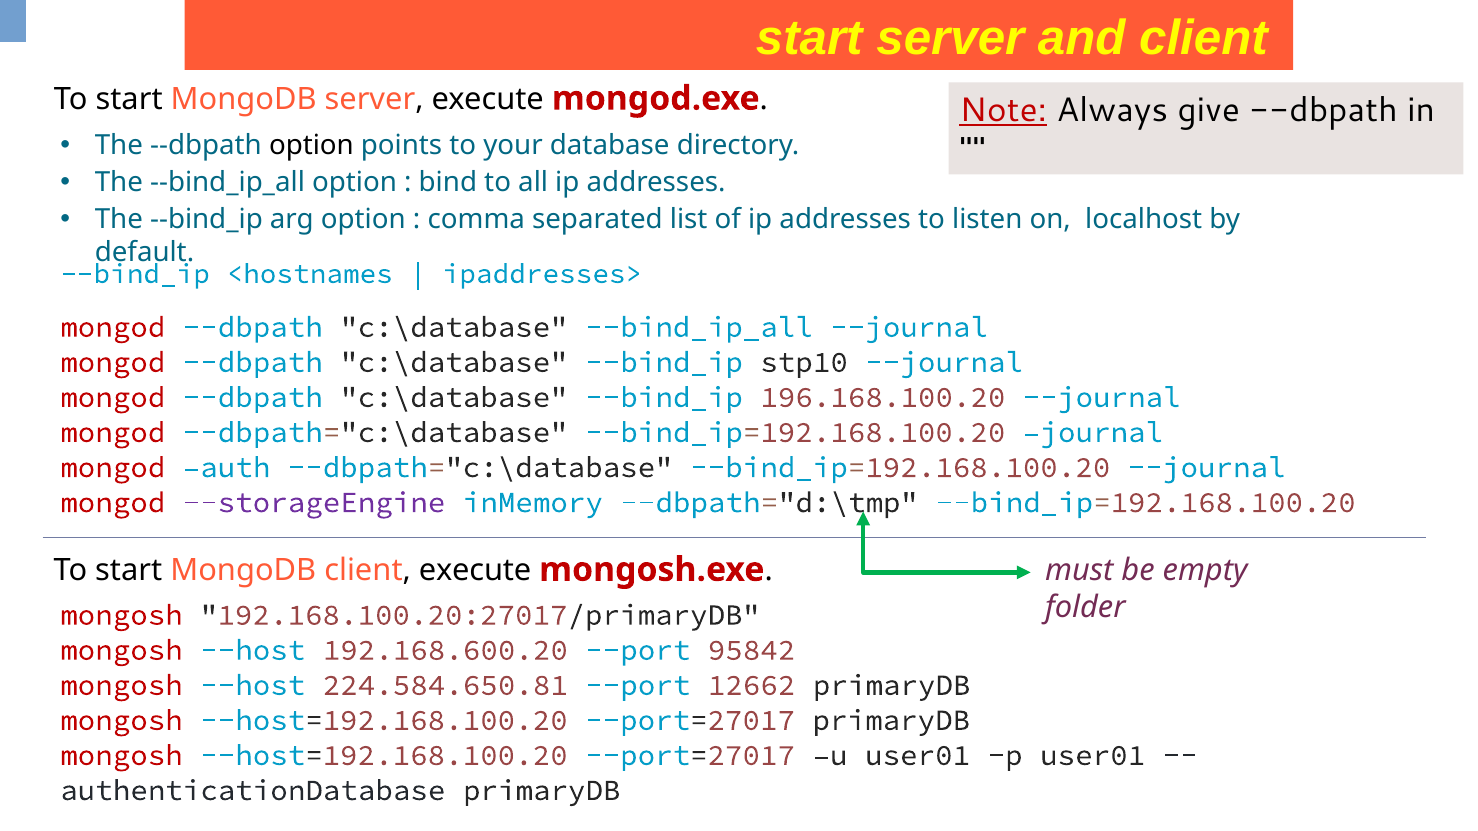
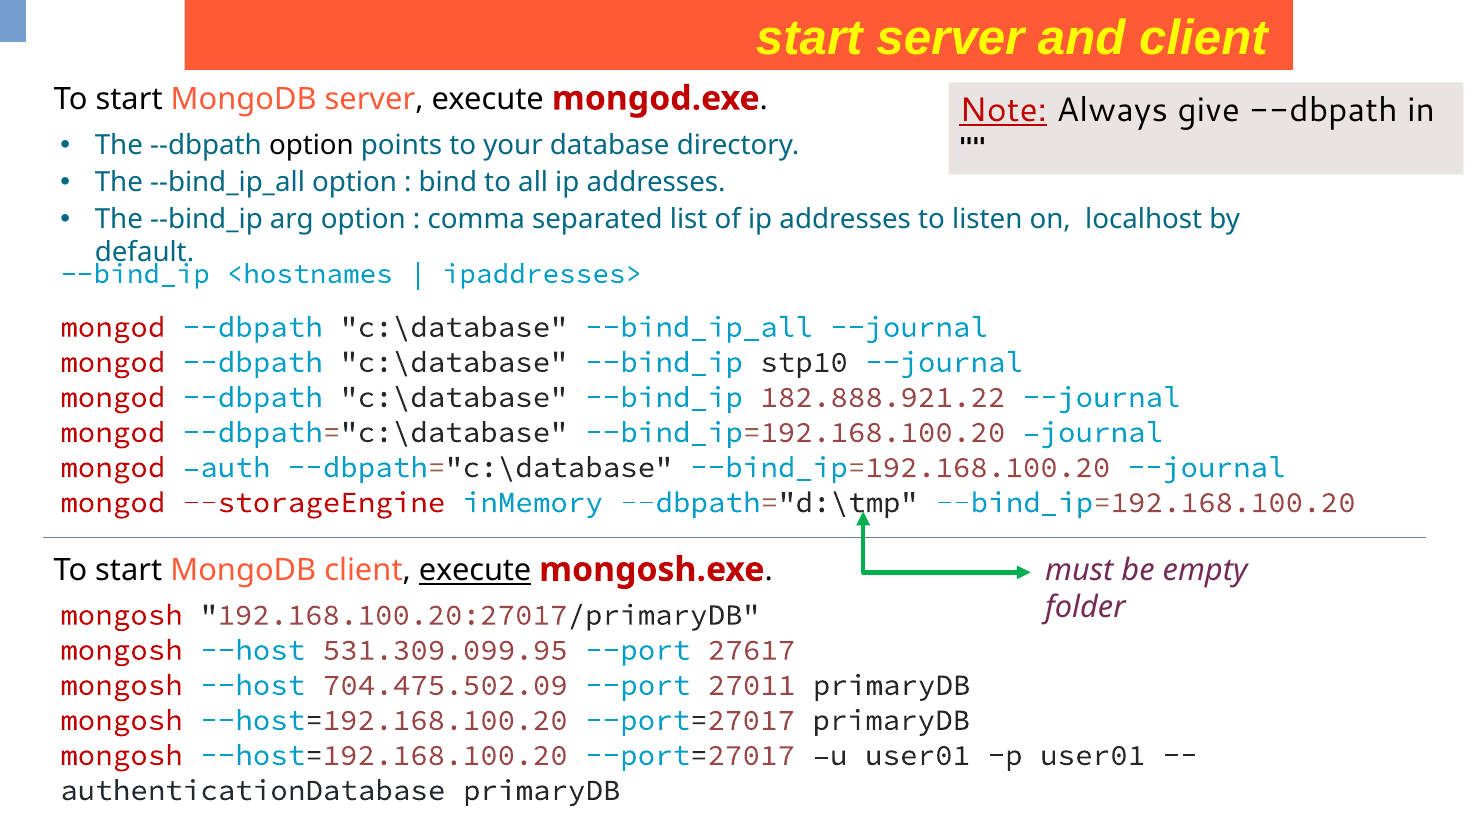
196.168.100.20: 196.168.100.20 -> 182.888.921.22
--storageEngine colour: purple -> red
execute at (475, 571) underline: none -> present
192.168.600.20: 192.168.600.20 -> 531.309.099.95
95842: 95842 -> 27617
224.584.650.81: 224.584.650.81 -> 704.475.502.09
12662: 12662 -> 27011
